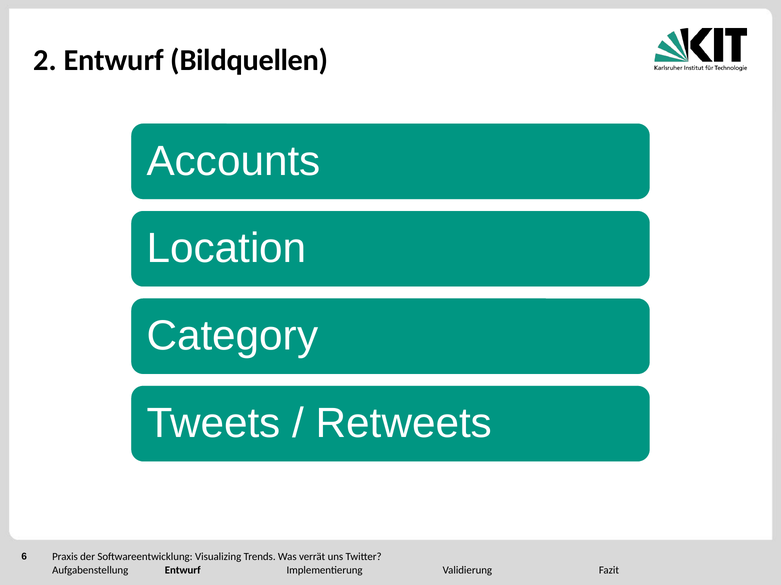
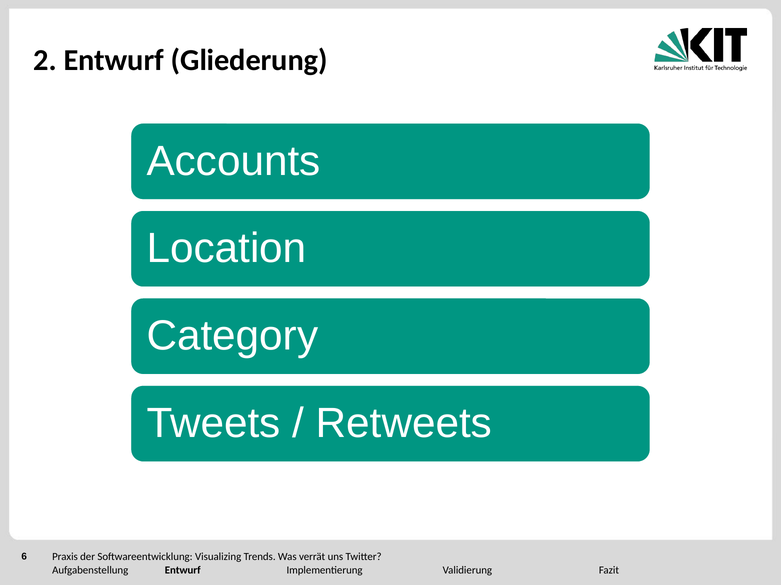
Bildquellen: Bildquellen -> Gliederung
